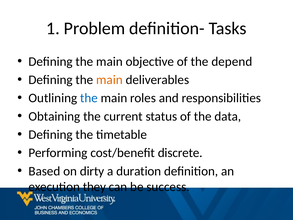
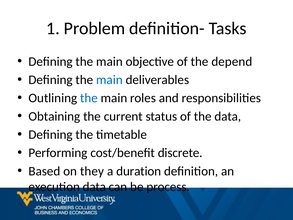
main at (109, 80) colour: orange -> blue
dirty: dirty -> they
execution they: they -> data
success: success -> process
